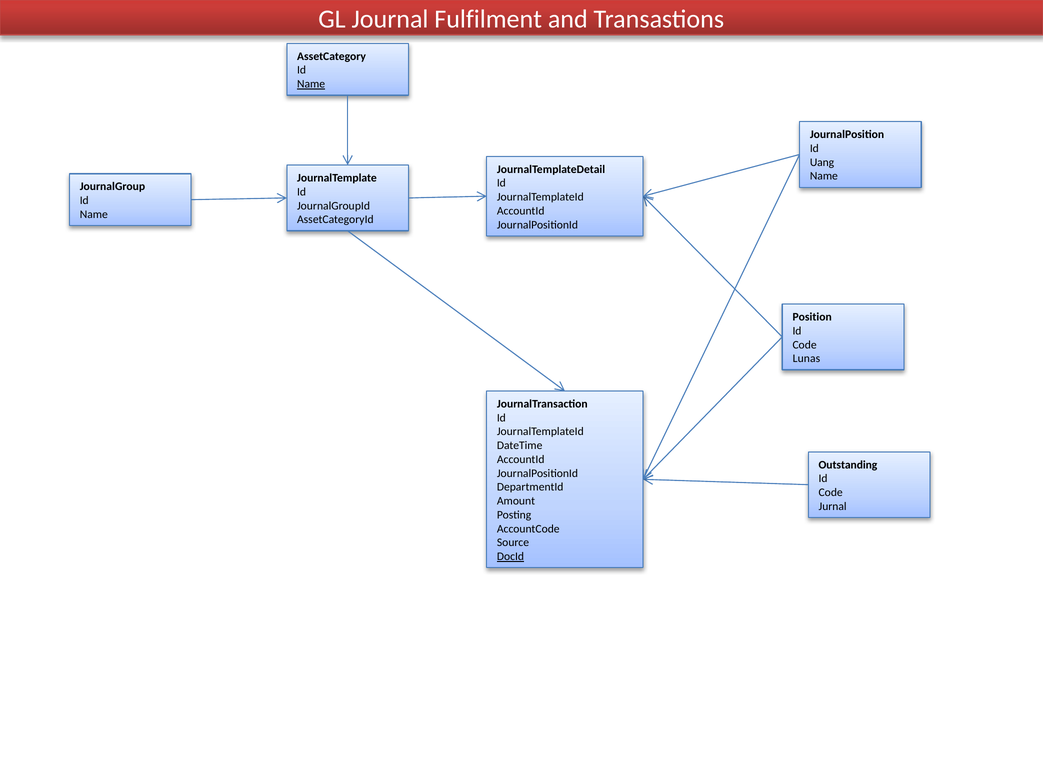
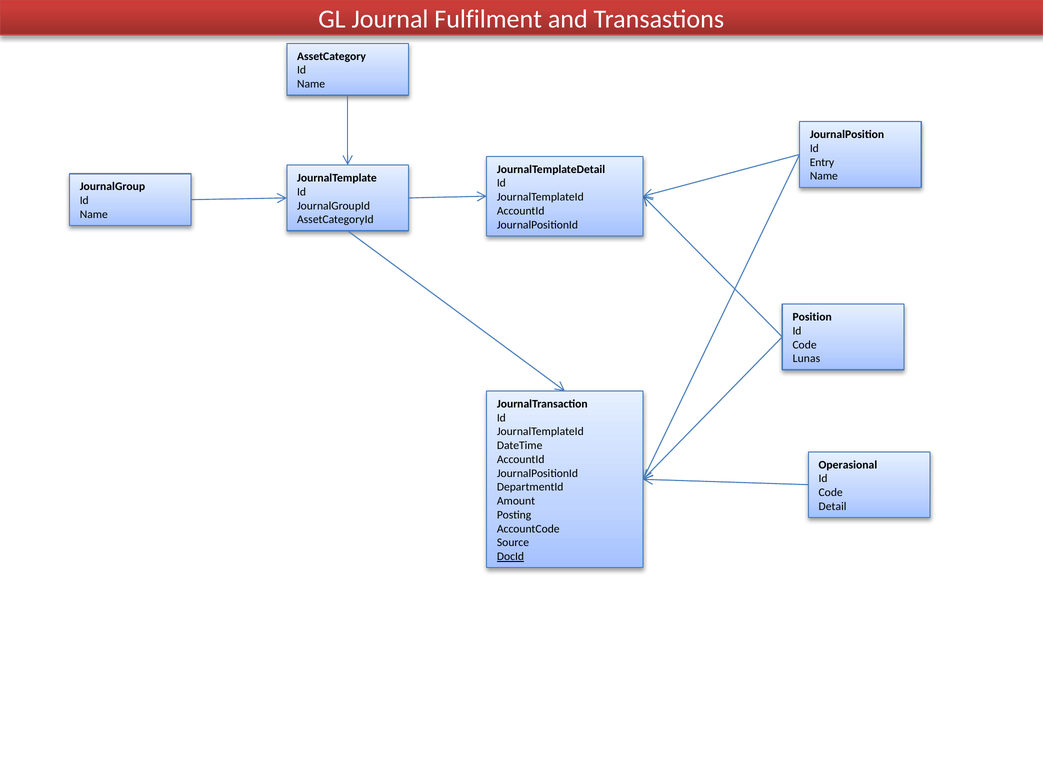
Name at (311, 84) underline: present -> none
Uang: Uang -> Entry
Outstanding: Outstanding -> Operasional
Jurnal: Jurnal -> Detail
